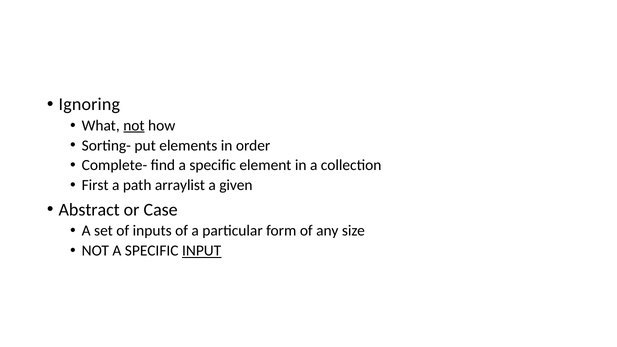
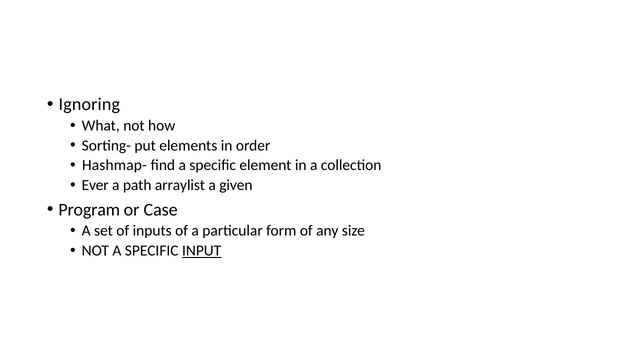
not at (134, 126) underline: present -> none
Complete-: Complete- -> Hashmap-
First: First -> Ever
Abstract: Abstract -> Program
